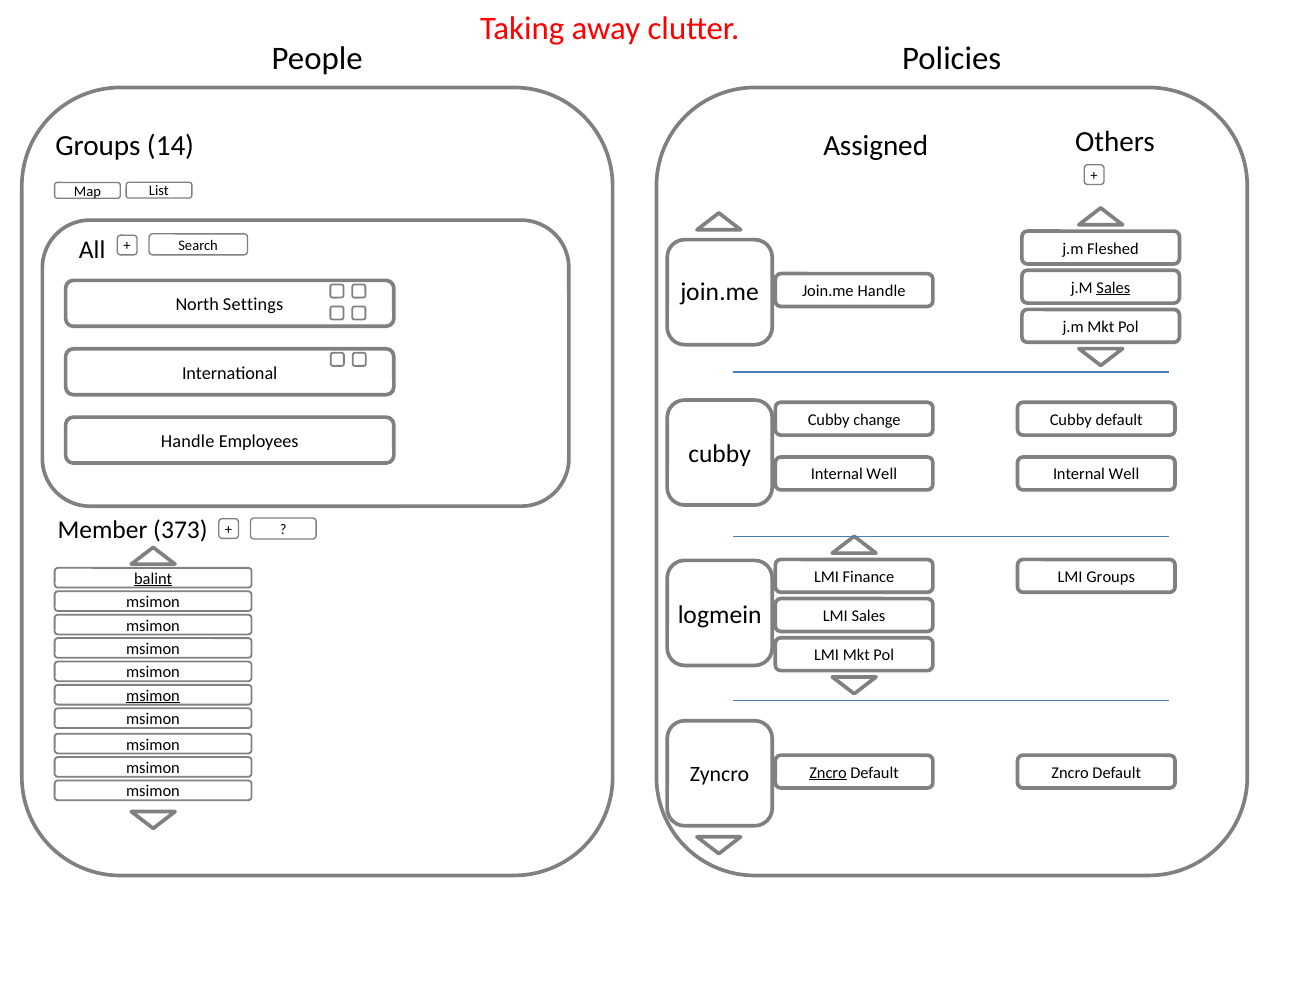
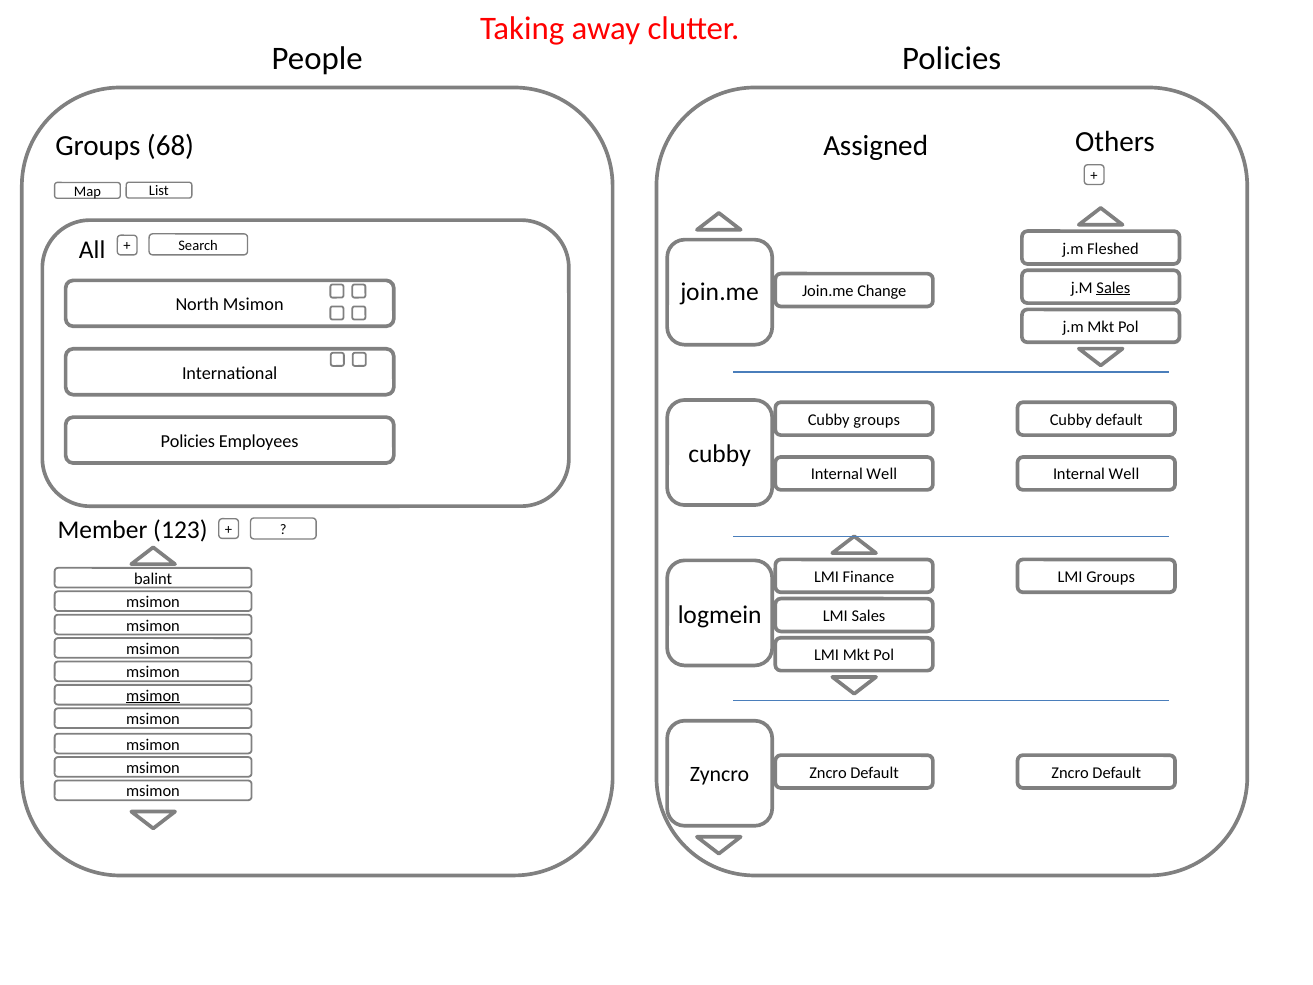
14: 14 -> 68
Join.me Handle: Handle -> Change
North Settings: Settings -> Msimon
Cubby change: change -> groups
Handle at (188, 441): Handle -> Policies
373: 373 -> 123
balint underline: present -> none
Zncro at (828, 773) underline: present -> none
